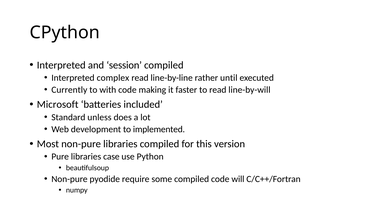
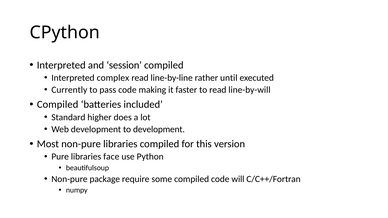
with: with -> pass
Microsoft at (58, 105): Microsoft -> Compiled
unless: unless -> higher
to implemented: implemented -> development
case: case -> face
pyodide: pyodide -> package
